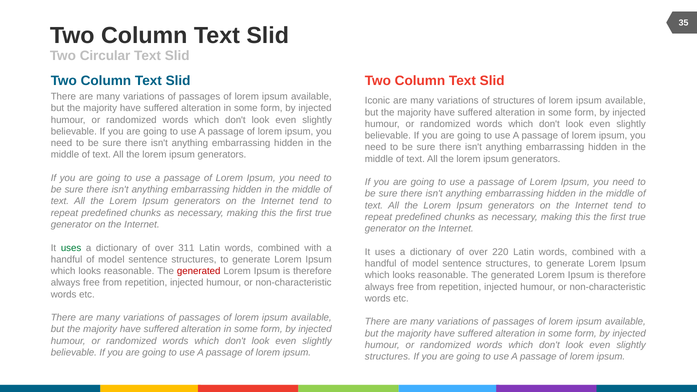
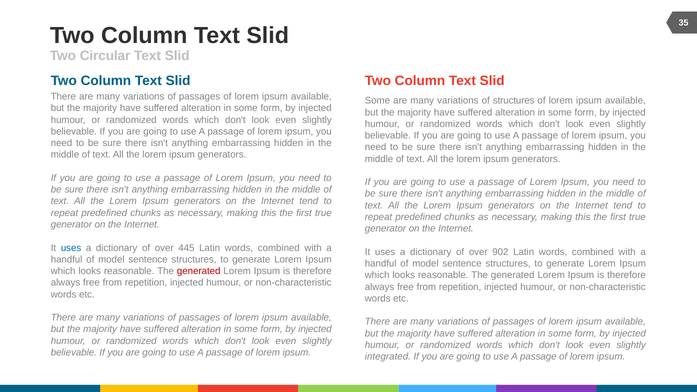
Iconic at (377, 101): Iconic -> Some
uses at (71, 248) colour: green -> blue
311: 311 -> 445
220: 220 -> 902
structures at (388, 357): structures -> integrated
